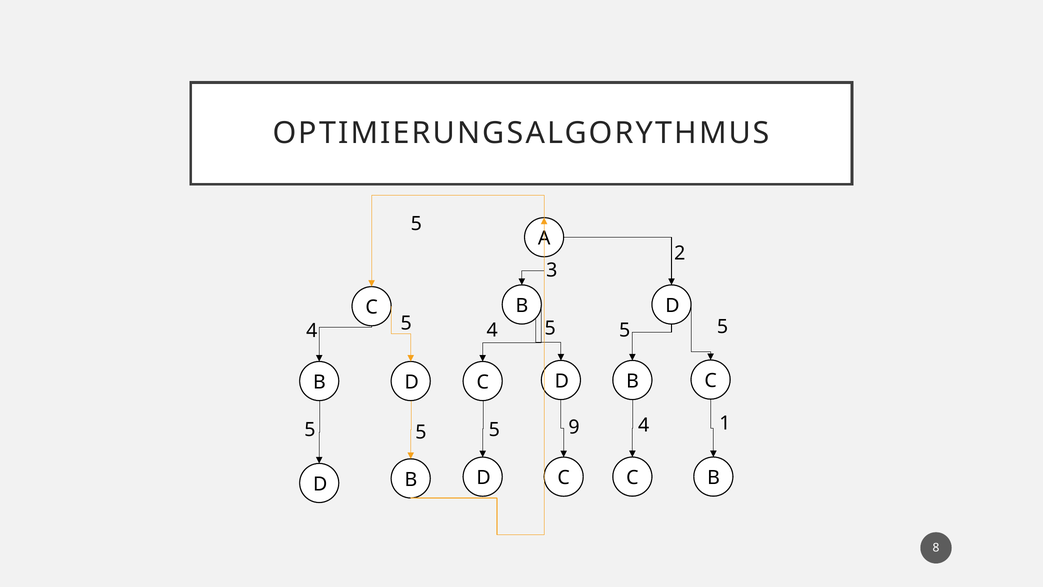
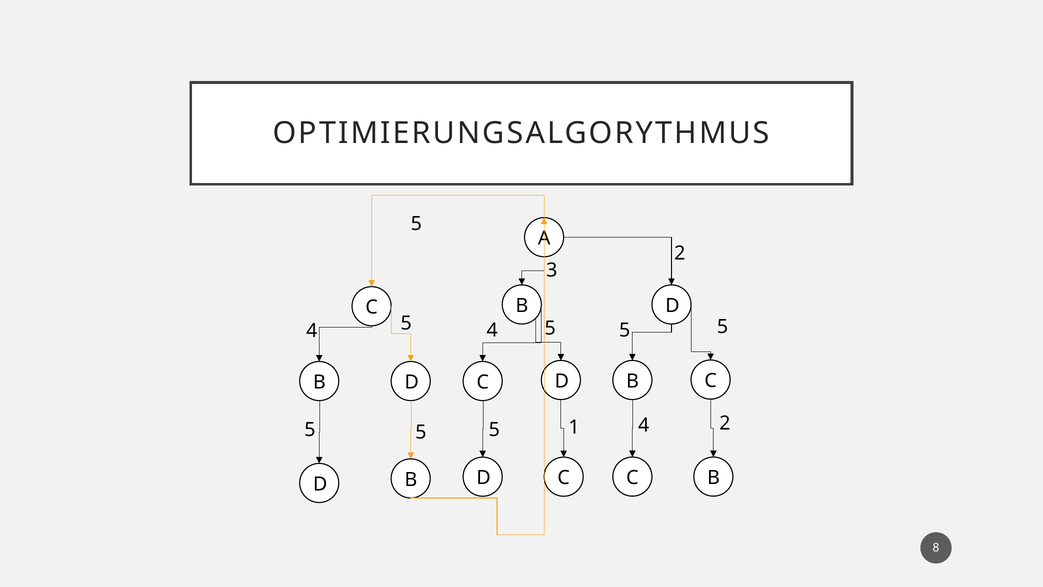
4 1: 1 -> 2
9: 9 -> 1
